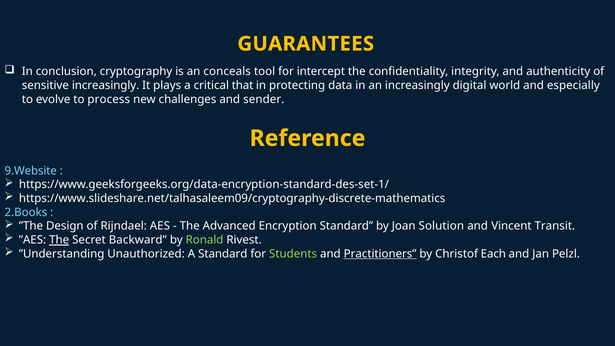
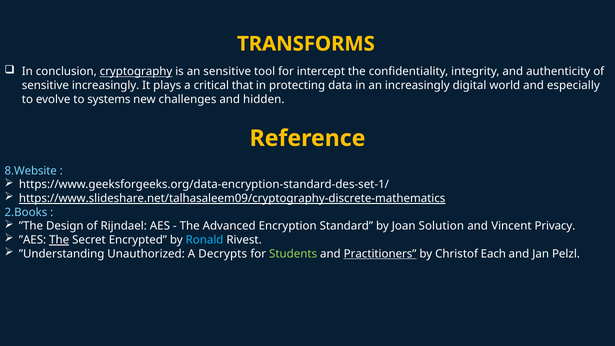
GUARANTEES: GUARANTEES -> TRANSFORMS
cryptography underline: none -> present
an conceals: conceals -> sensitive
process: process -> systems
sender: sender -> hidden
9.Website: 9.Website -> 8.Website
https://www.slideshare.net/talhasaleem09/cryptography-discrete-mathematics underline: none -> present
Transit: Transit -> Privacy
Backward: Backward -> Encrypted
Ronald colour: light green -> light blue
A Standard: Standard -> Decrypts
